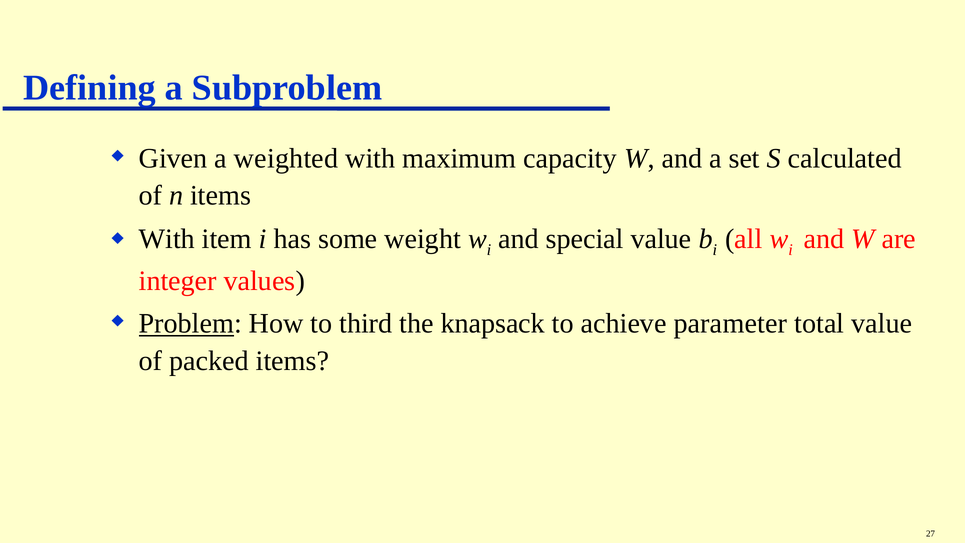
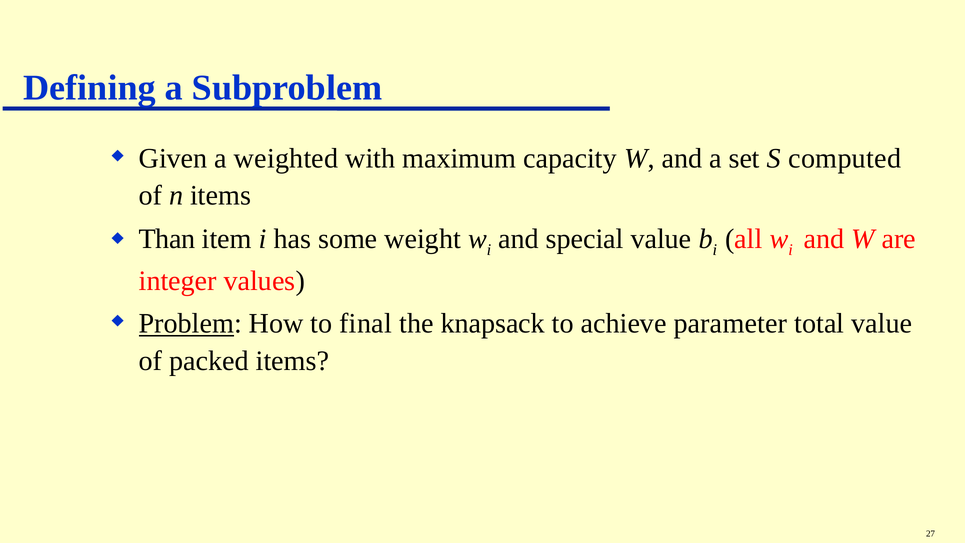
calculated: calculated -> computed
With at (167, 239): With -> Than
third: third -> final
